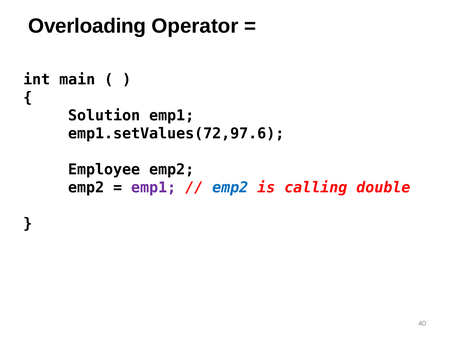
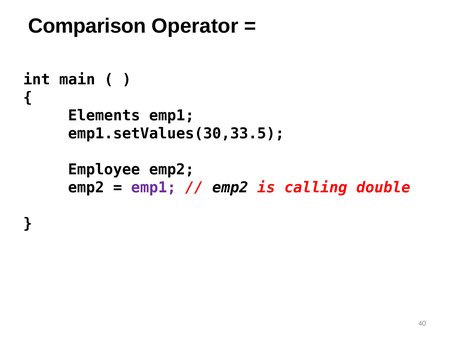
Overloading: Overloading -> Comparison
Solution: Solution -> Elements
emp1.setValues(72,97.6: emp1.setValues(72,97.6 -> emp1.setValues(30,33.5
emp2 at (230, 187) colour: blue -> black
